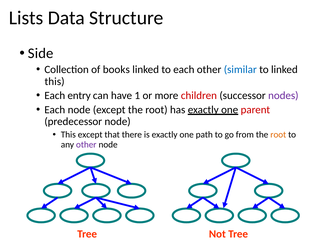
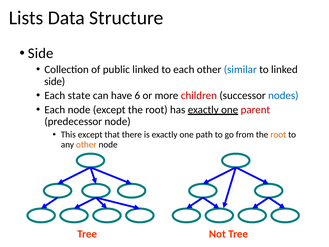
books: books -> public
this at (55, 81): this -> side
entry: entry -> state
1: 1 -> 6
nodes colour: purple -> blue
other at (86, 144) colour: purple -> orange
